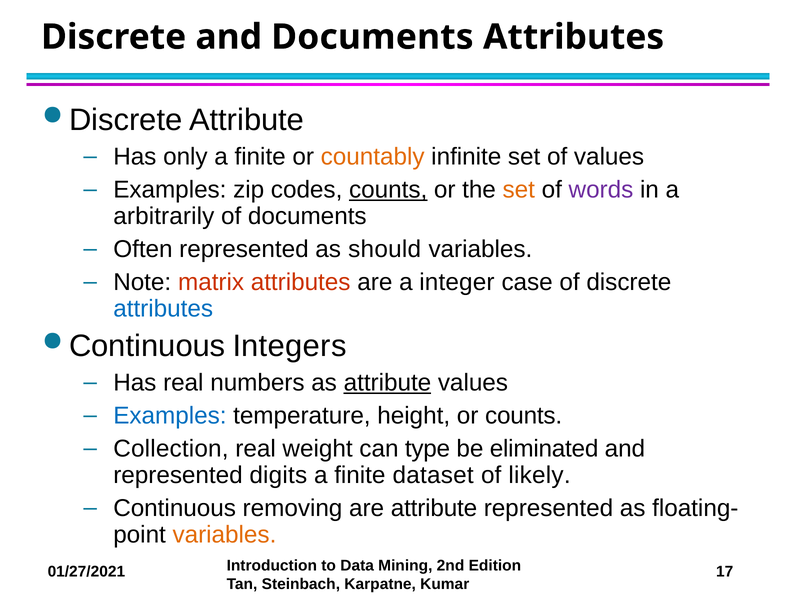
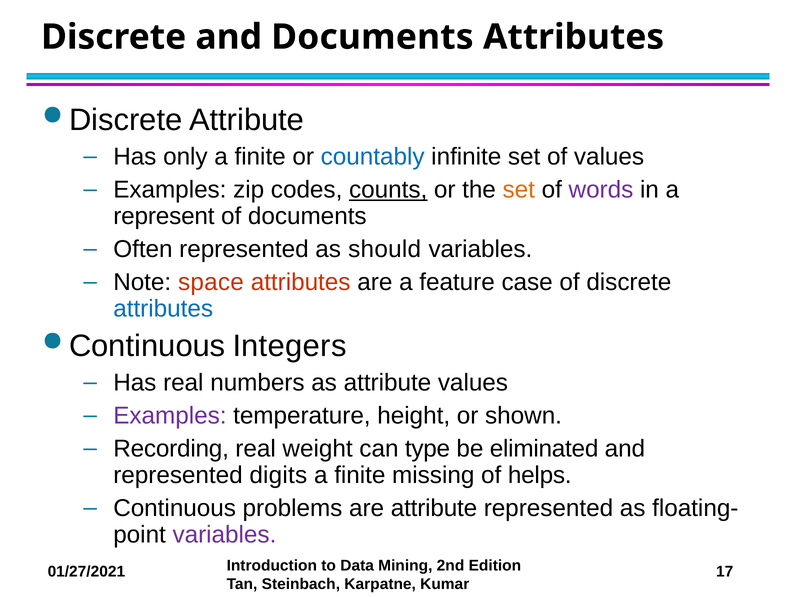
countably colour: orange -> blue
arbitrarily: arbitrarily -> represent
matrix: matrix -> space
integer: integer -> feature
attribute at (387, 383) underline: present -> none
Examples at (170, 416) colour: blue -> purple
or counts: counts -> shown
Collection: Collection -> Recording
dataset: dataset -> missing
likely: likely -> helps
removing: removing -> problems
variables at (224, 535) colour: orange -> purple
